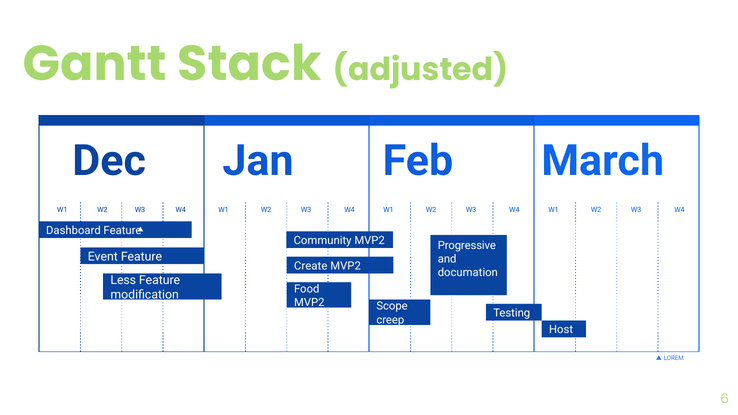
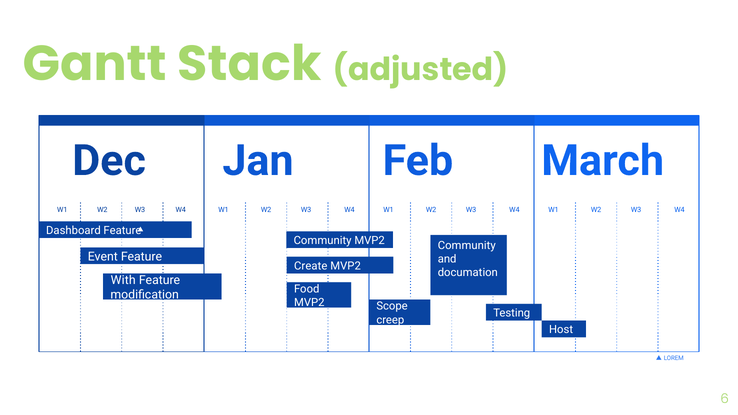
Progressive at (467, 246): Progressive -> Community
Less: Less -> With
